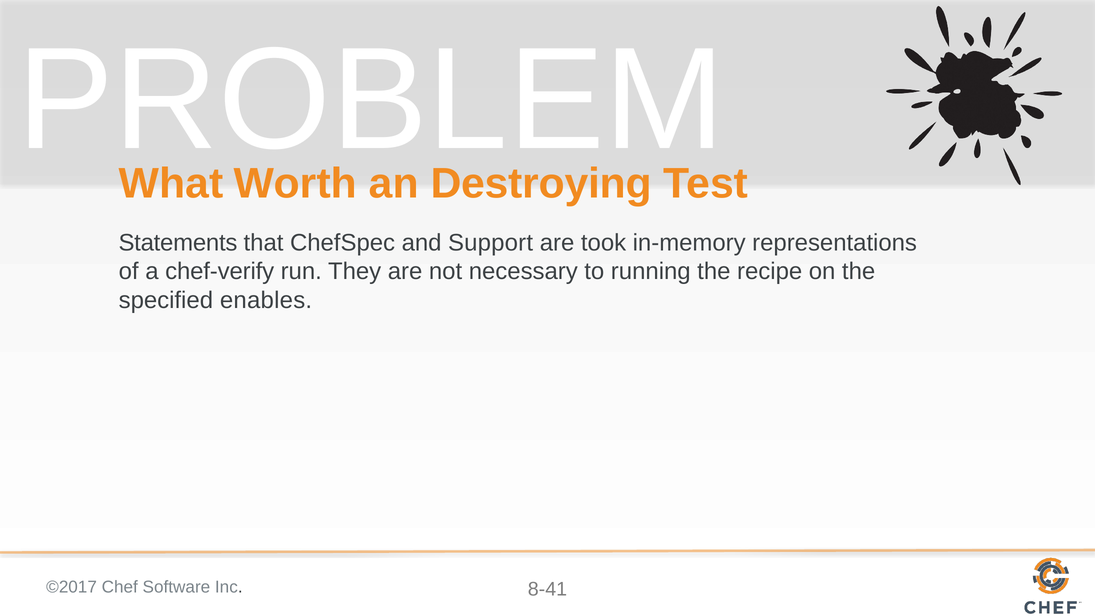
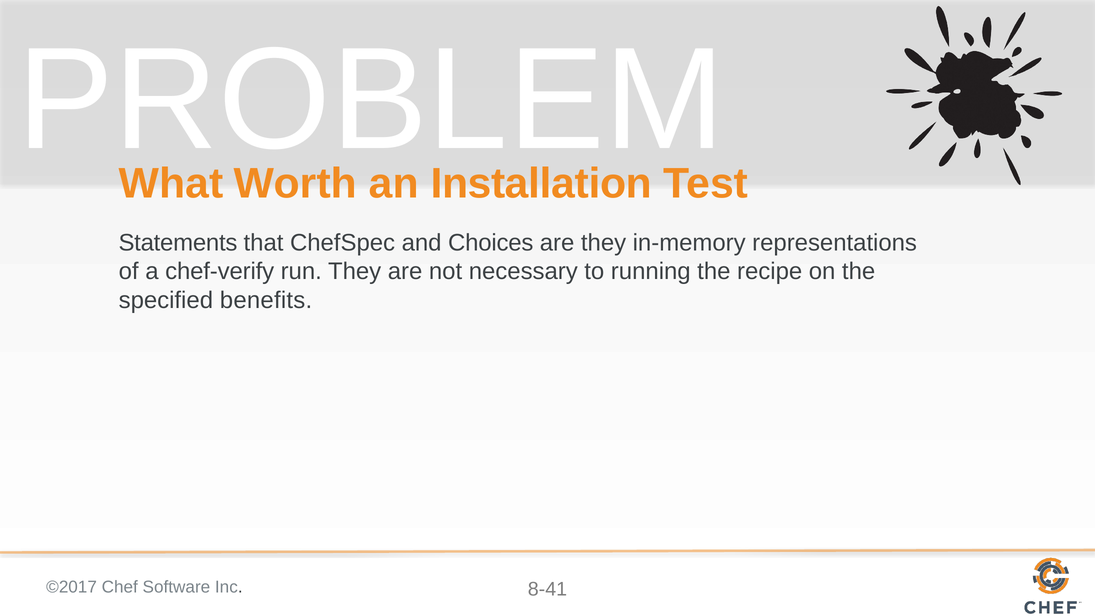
Destroying: Destroying -> Installation
Support: Support -> Choices
are took: took -> they
enables: enables -> benefits
